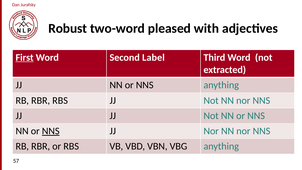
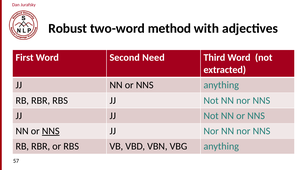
pleased: pleased -> method
First underline: present -> none
Label: Label -> Need
